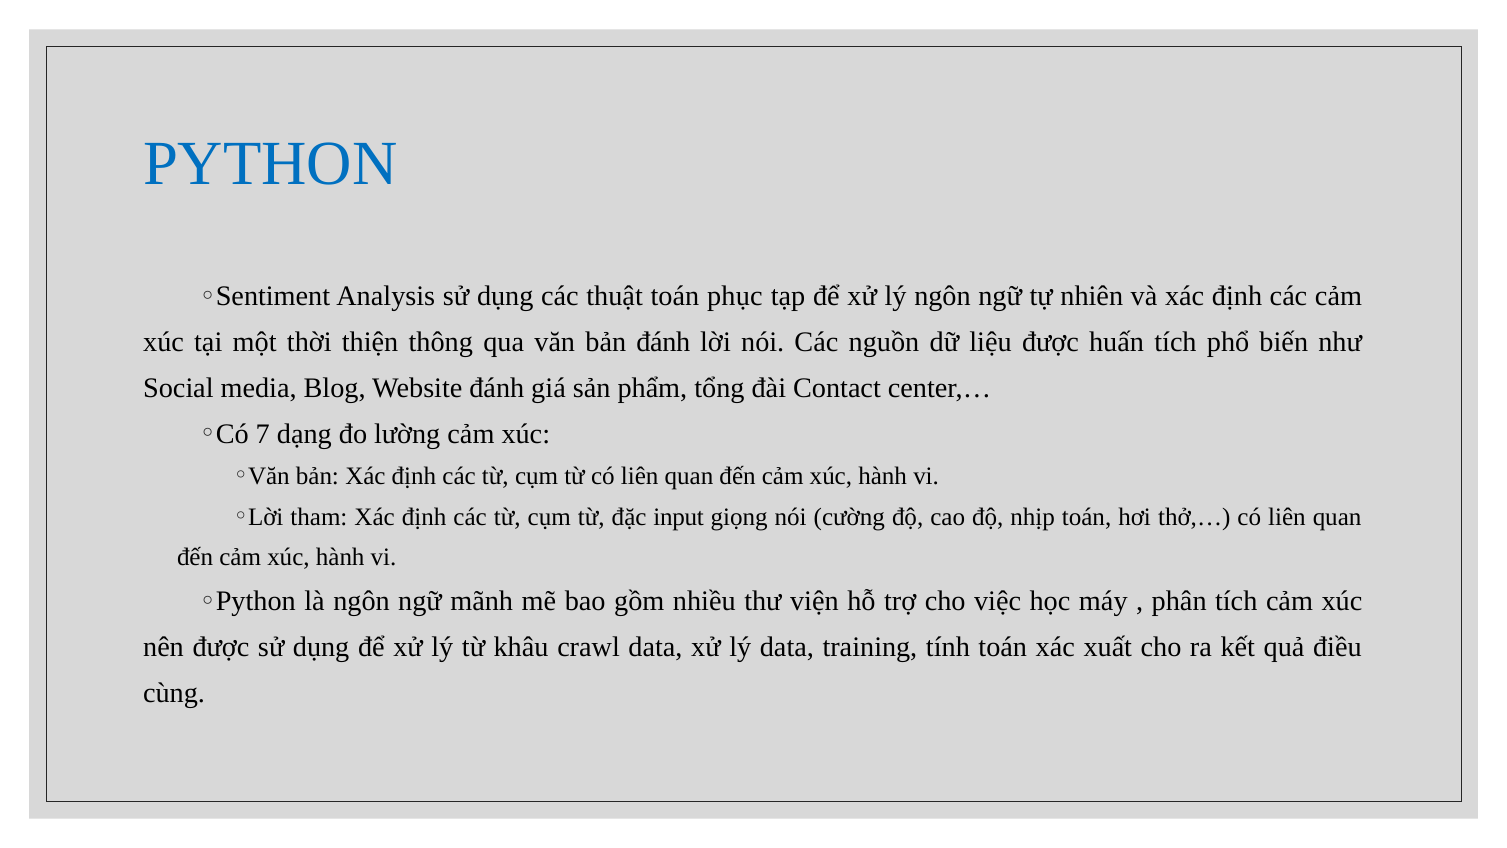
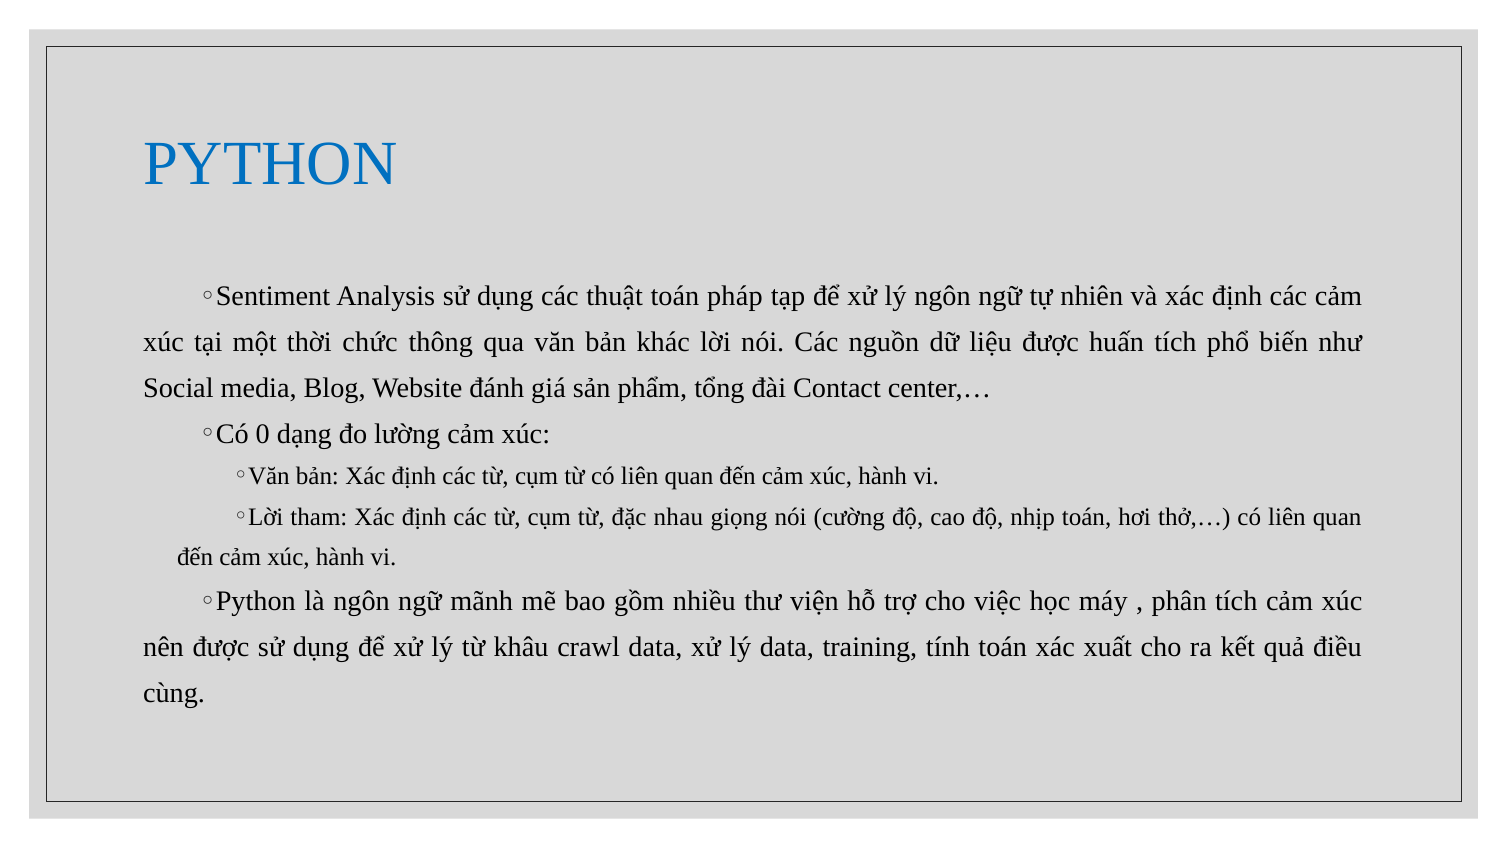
phục: phục -> pháp
thiện: thiện -> chức
bản đánh: đánh -> khác
7: 7 -> 0
input: input -> nhau
